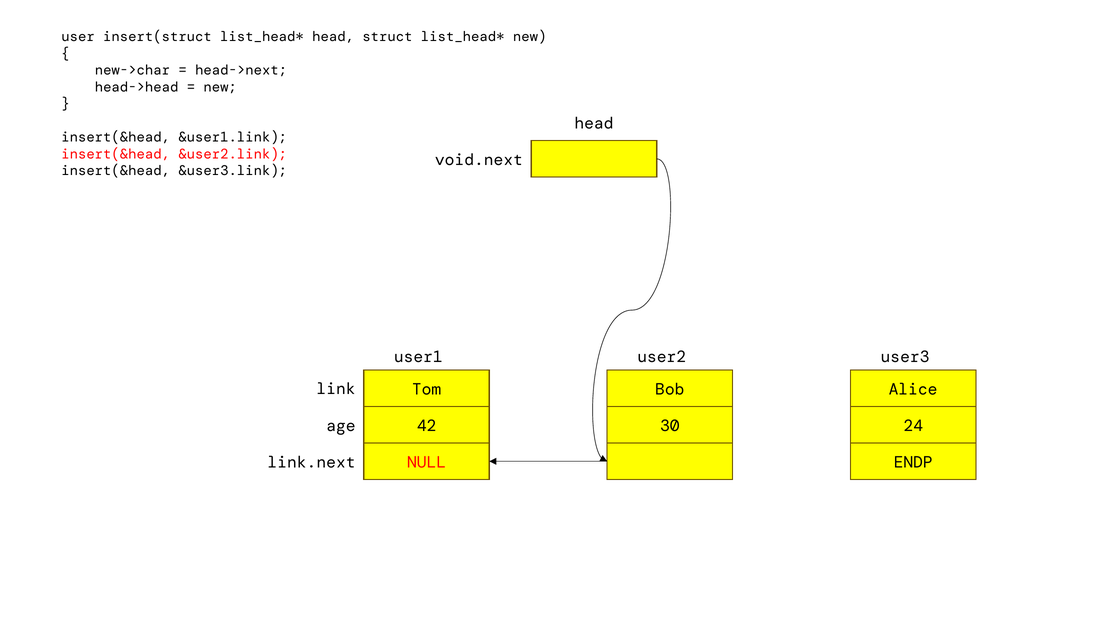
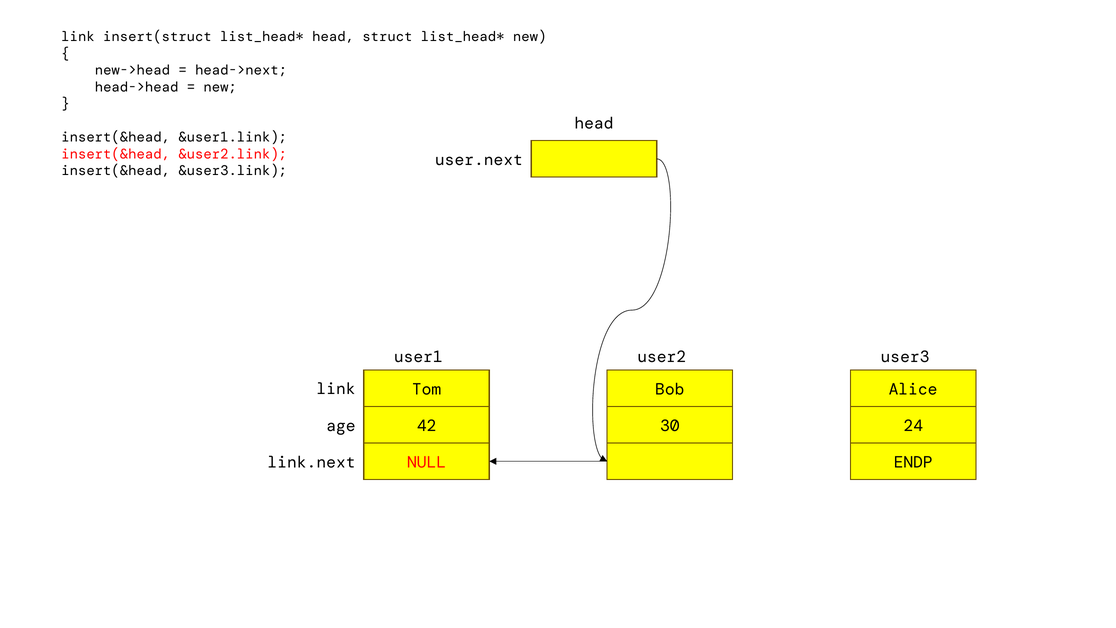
user at (78, 37): user -> link
new->char: new->char -> new->head
void.next: void.next -> user.next
